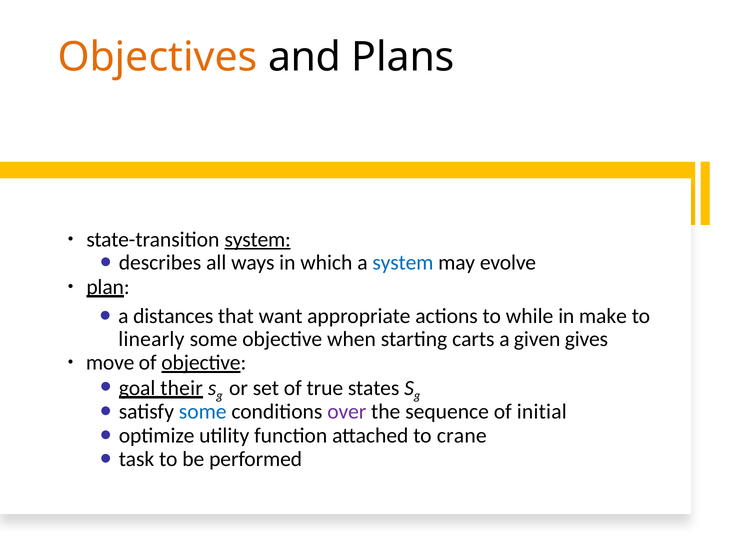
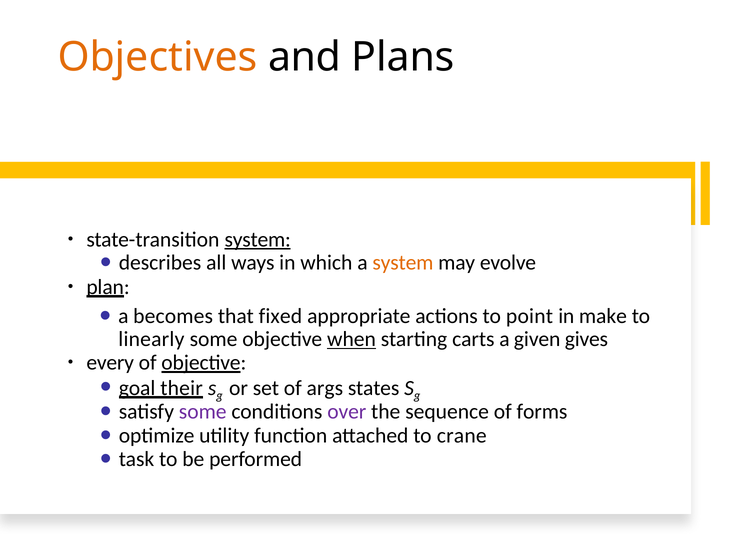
system at (403, 263) colour: blue -> orange
distances: distances -> becomes
want: want -> fixed
while: while -> point
when underline: none -> present
move: move -> every
true: true -> args
some at (203, 412) colour: blue -> purple
initial: initial -> forms
